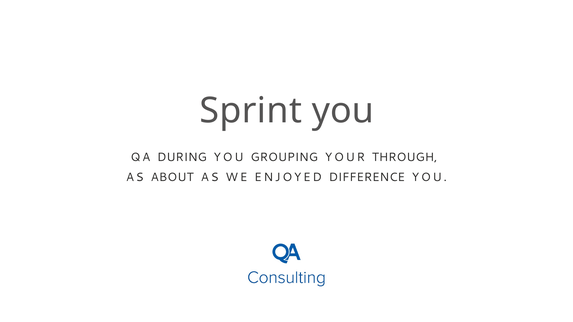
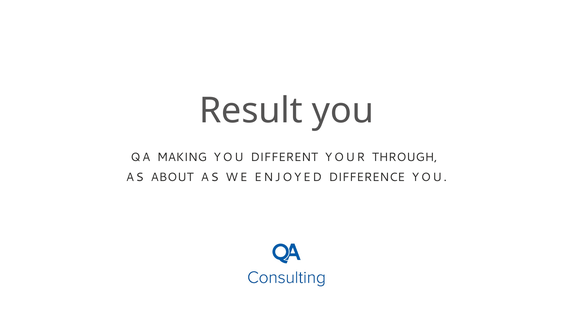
Sprint: Sprint -> Result
DURING: DURING -> MAKING
GROUPING: GROUPING -> DIFFERENT
